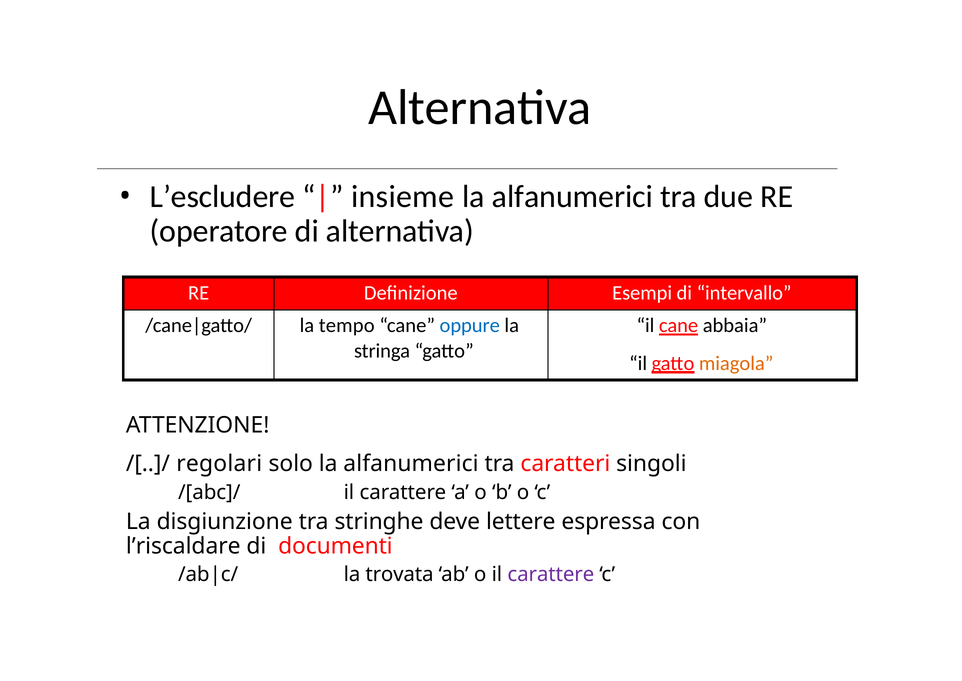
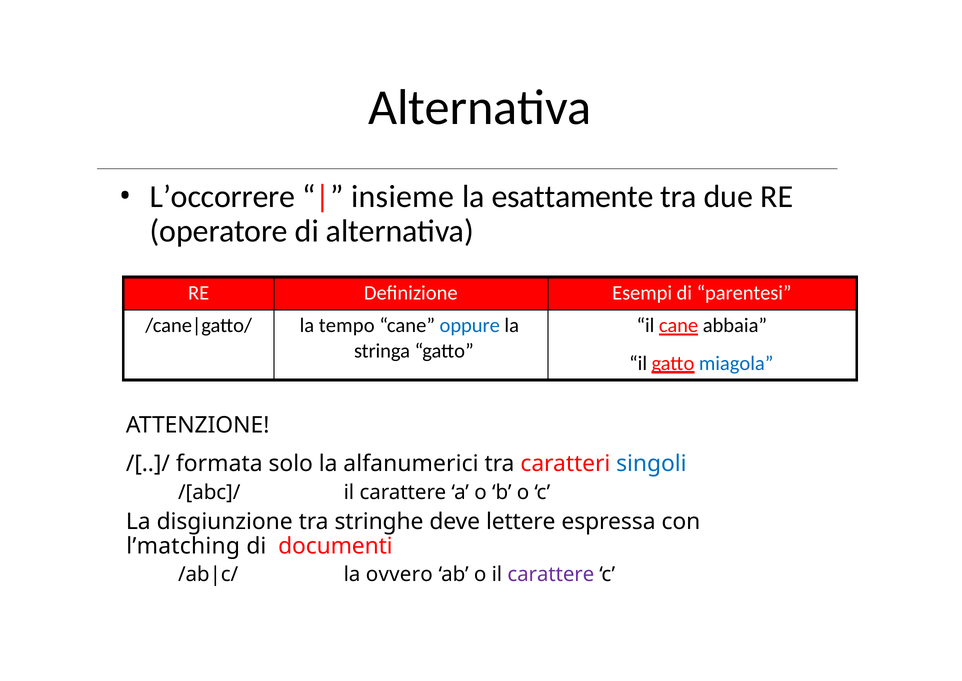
L’escludere: L’escludere -> L’occorrere
alfanumerici at (573, 196): alfanumerici -> esattamente
intervallo: intervallo -> parentesi
miagola colour: orange -> blue
regolari: regolari -> formata
singoli colour: black -> blue
l’riscaldare: l’riscaldare -> l’matching
trovata: trovata -> ovvero
